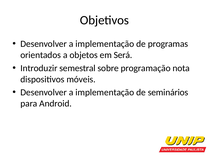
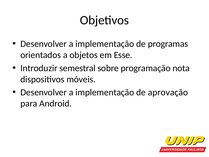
Será: Será -> Esse
seminários: seminários -> aprovação
